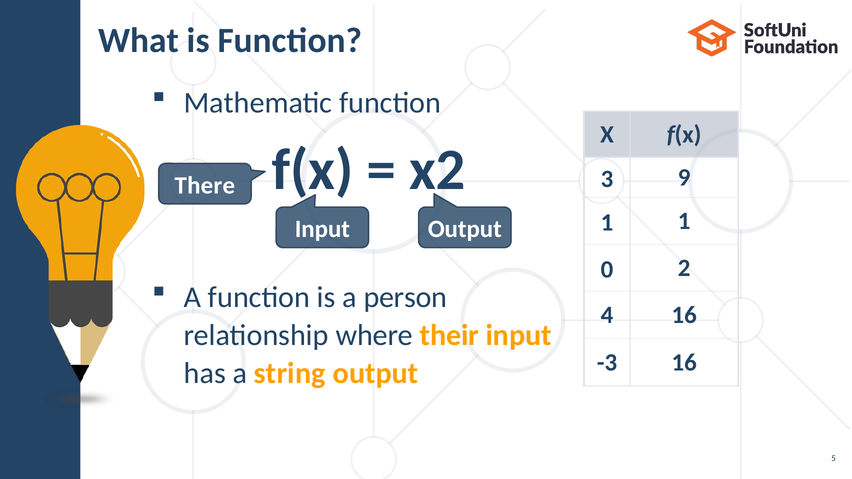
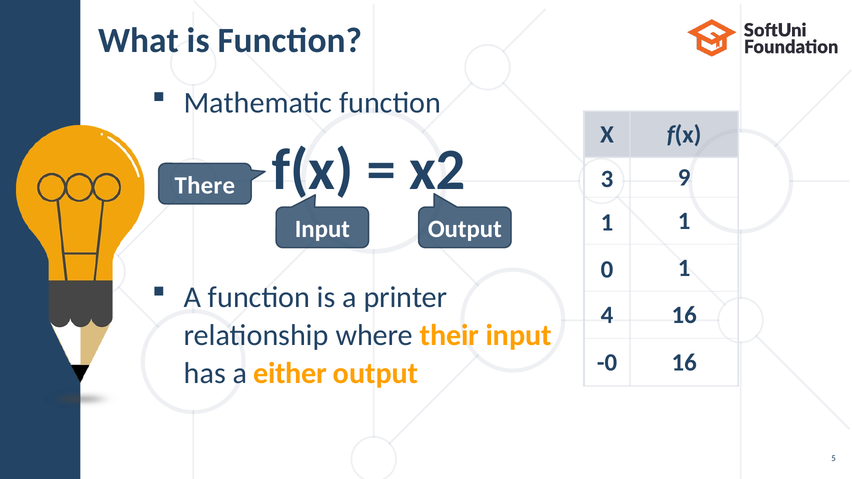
0 2: 2 -> 1
person: person -> printer
-3: -3 -> -0
string: string -> either
